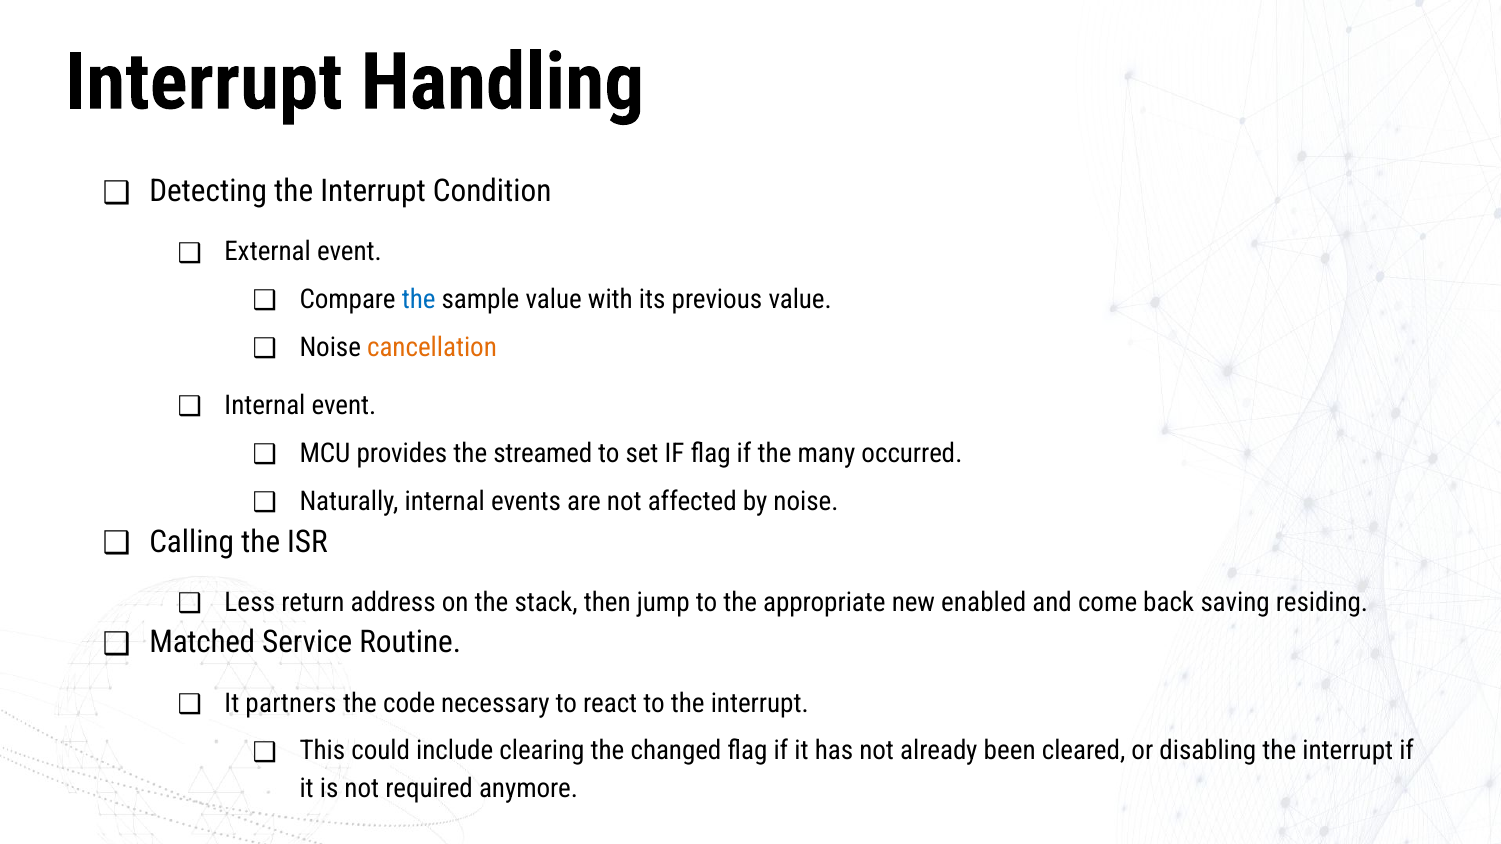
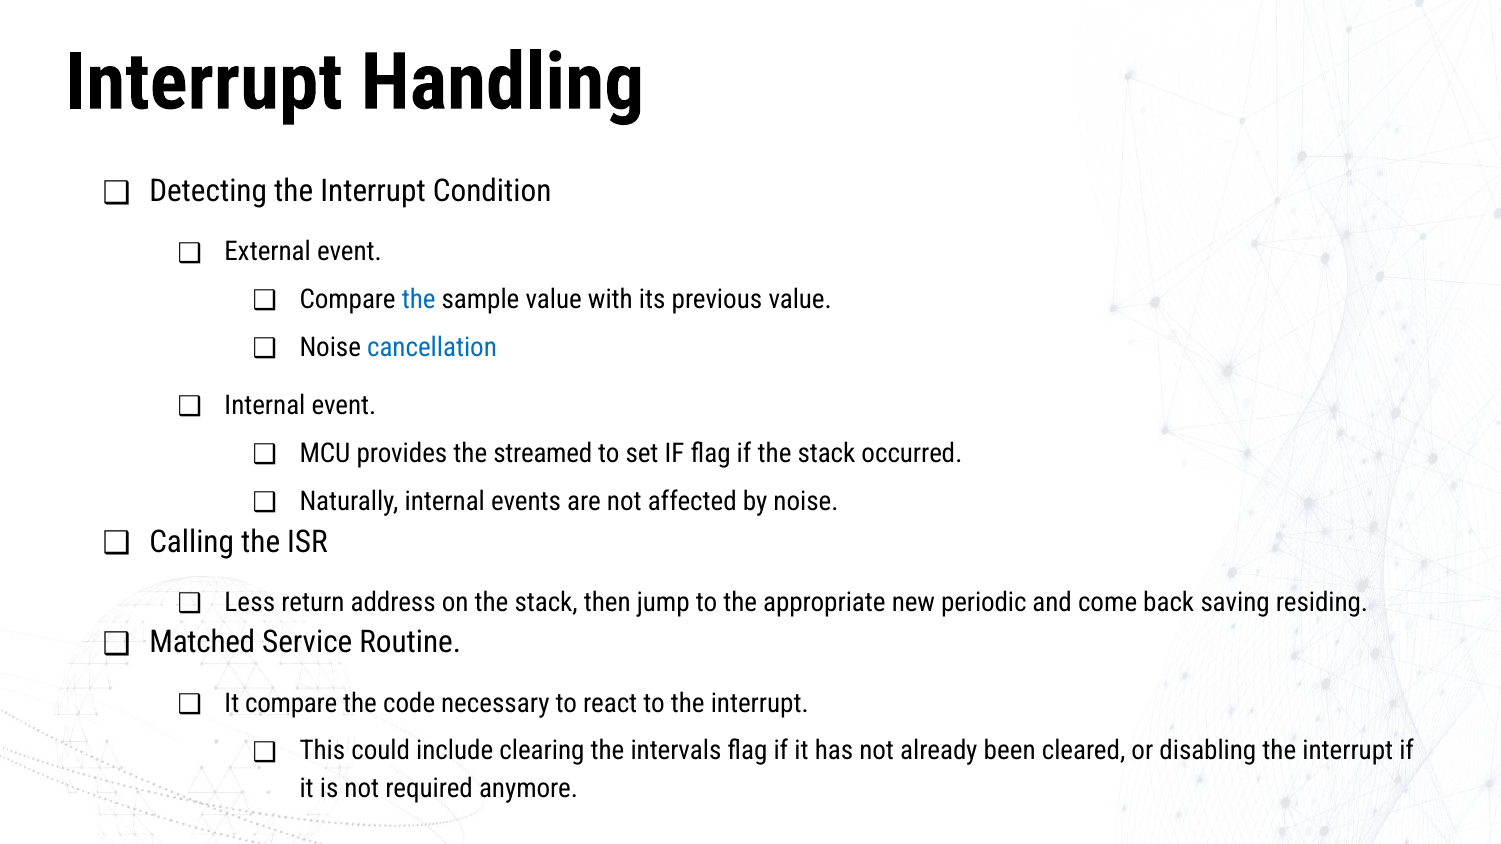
cancellation colour: orange -> blue
if the many: many -> stack
enabled: enabled -> periodic
It partners: partners -> compare
changed: changed -> intervals
